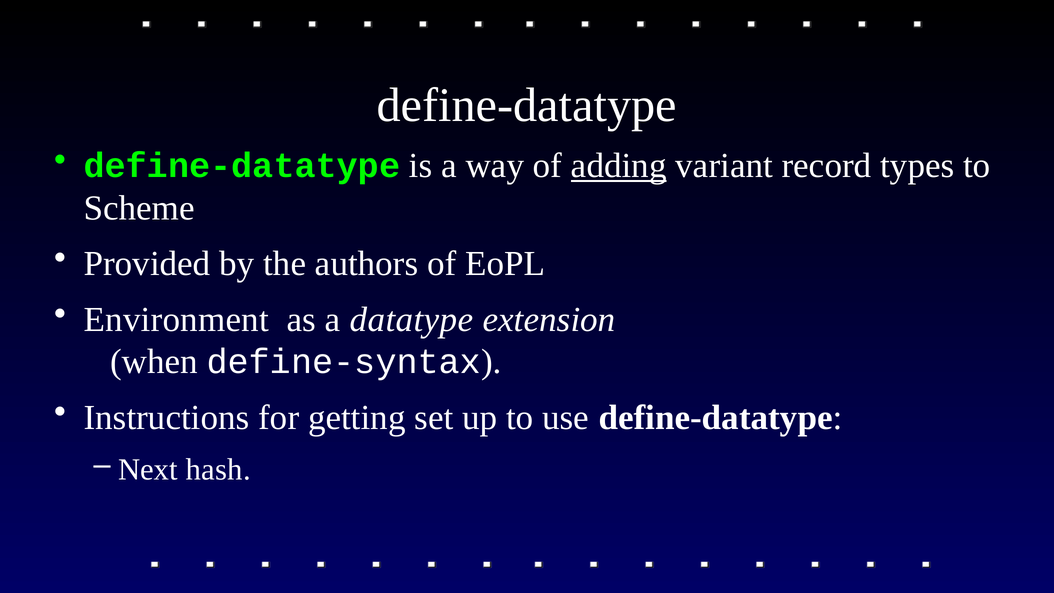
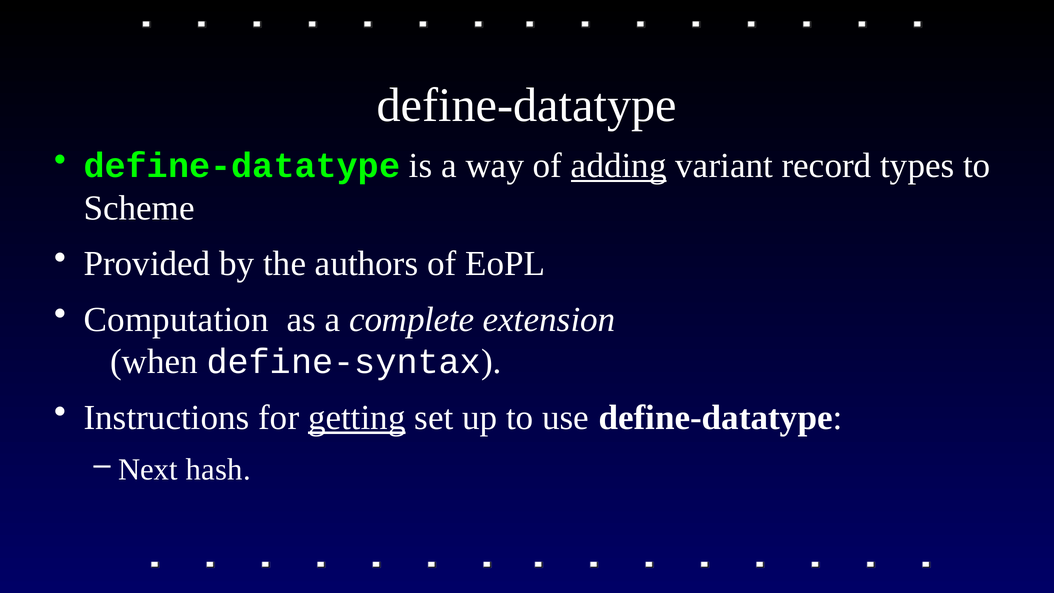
Environment: Environment -> Computation
datatype: datatype -> complete
getting underline: none -> present
